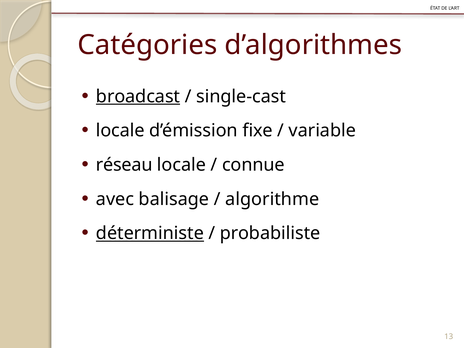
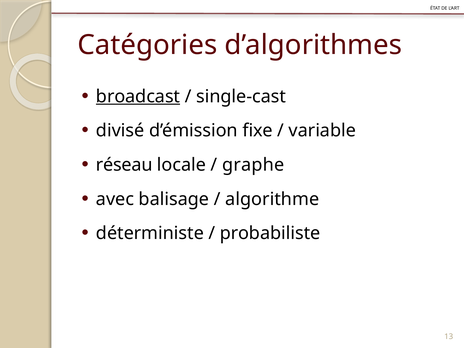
locale at (120, 131): locale -> divisé
connue: connue -> graphe
déterministe underline: present -> none
